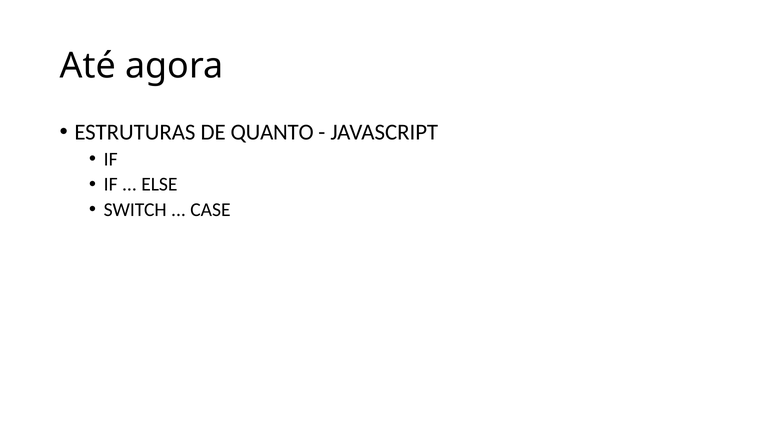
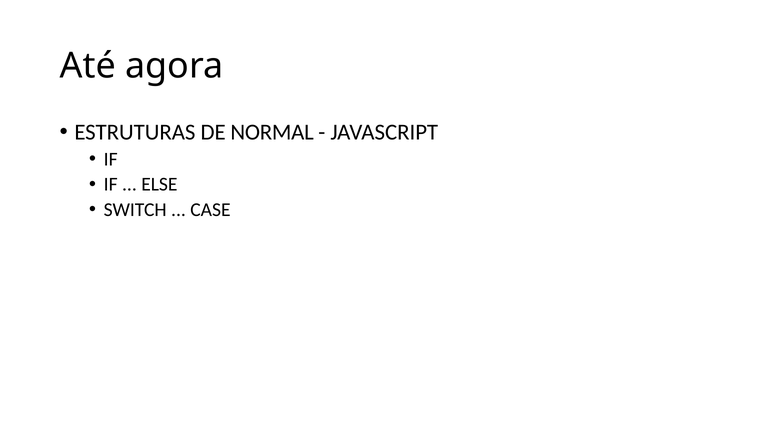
QUANTO: QUANTO -> NORMAL
